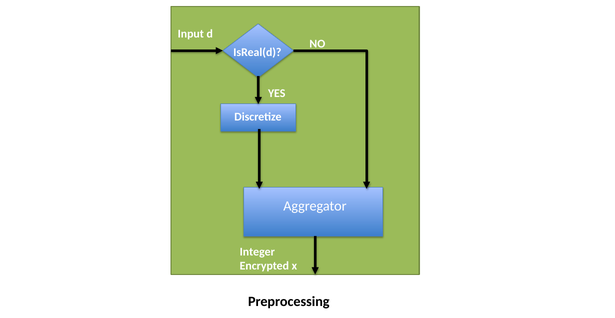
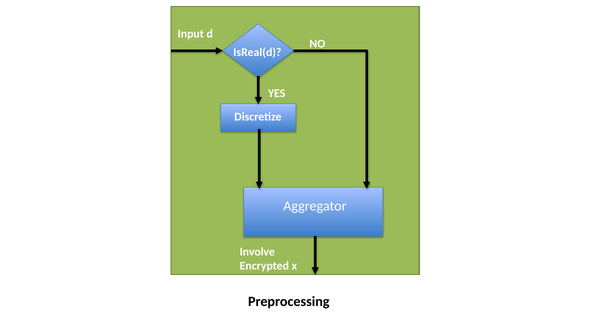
Integer: Integer -> Involve
